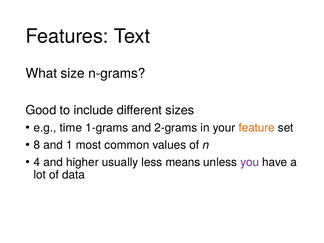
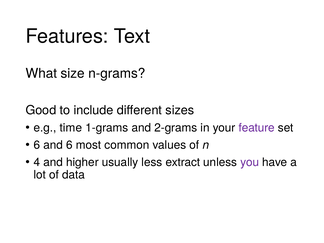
feature colour: orange -> purple
8 at (37, 145): 8 -> 6
and 1: 1 -> 6
means: means -> extract
